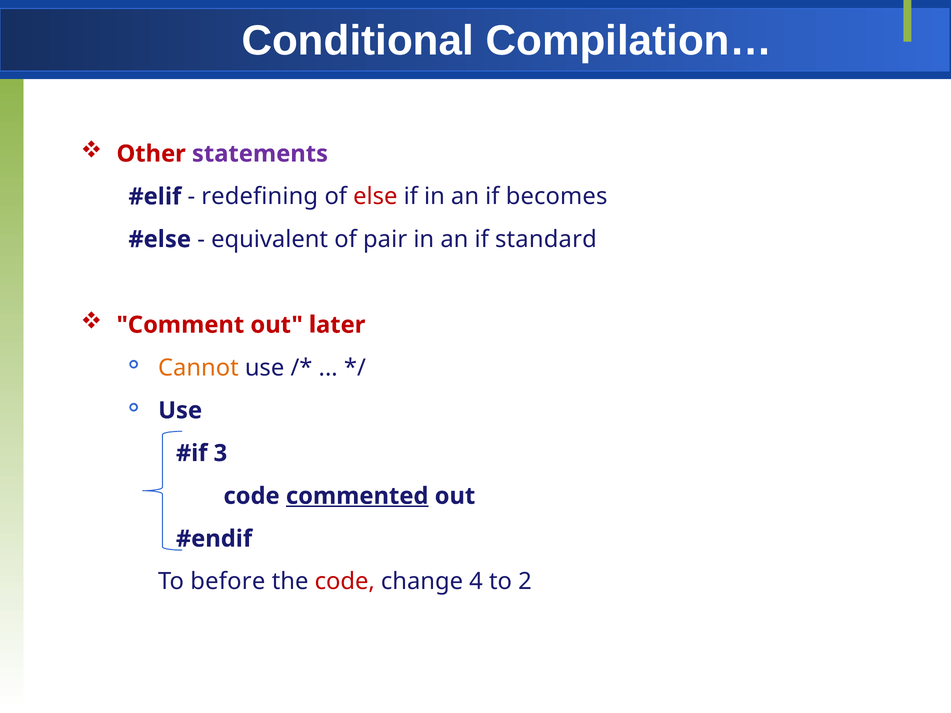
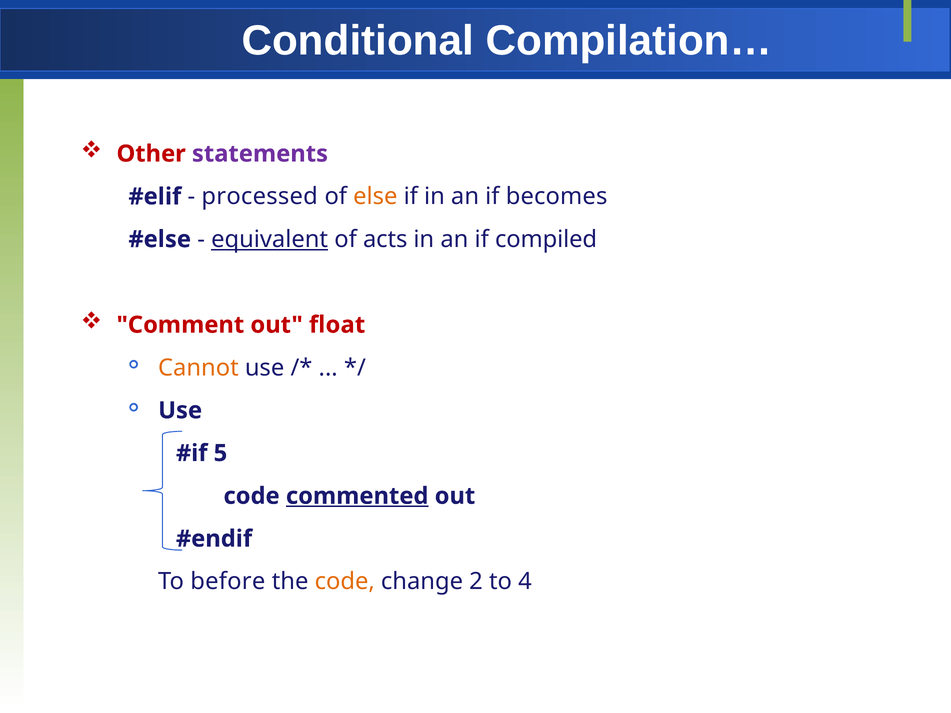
redefining: redefining -> processed
else colour: red -> orange
equivalent underline: none -> present
pair: pair -> acts
standard: standard -> compiled
later: later -> float
3: 3 -> 5
code at (345, 582) colour: red -> orange
4: 4 -> 2
2: 2 -> 4
